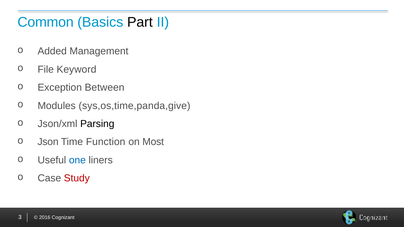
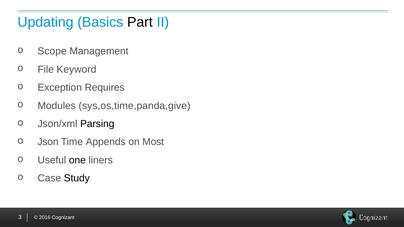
Common: Common -> Updating
Added: Added -> Scope
Between: Between -> Requires
Function: Function -> Appends
one colour: blue -> black
Study colour: red -> black
